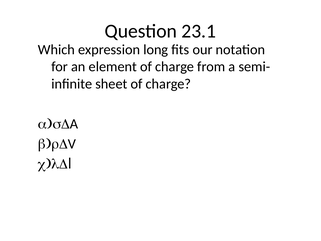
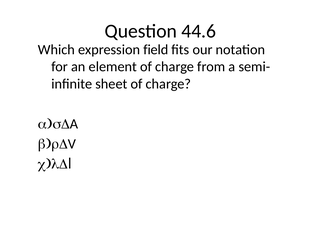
23.1: 23.1 -> 44.6
long: long -> field
